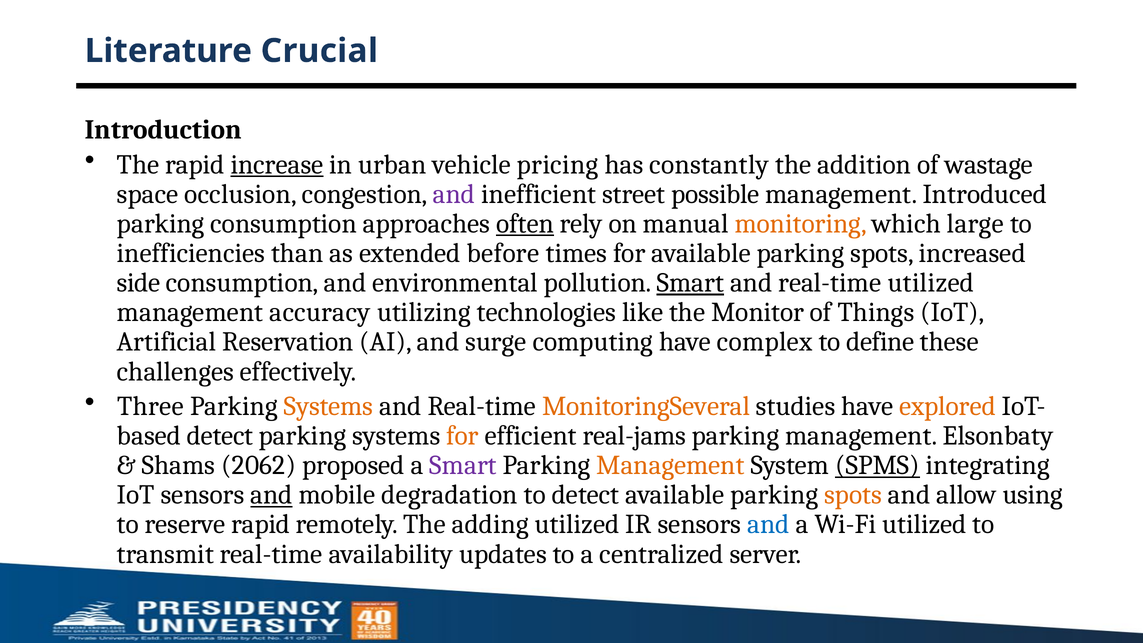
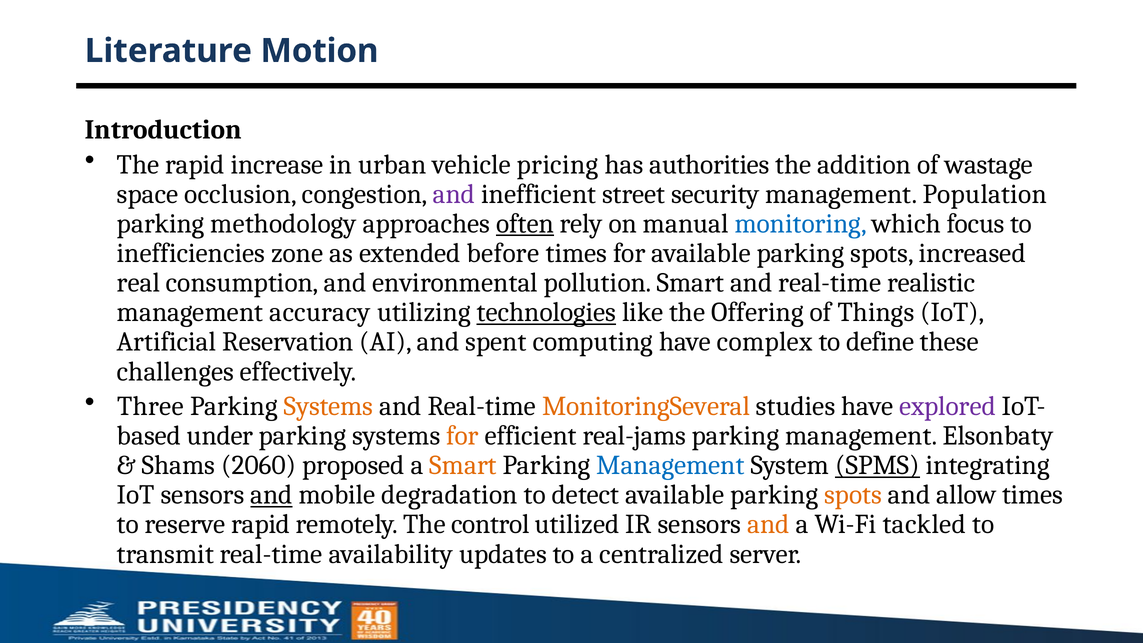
Crucial: Crucial -> Motion
increase underline: present -> none
constantly: constantly -> authorities
possible: possible -> security
Introduced: Introduced -> Population
parking consumption: consumption -> methodology
monitoring colour: orange -> blue
large: large -> focus
than: than -> zone
side: side -> real
Smart at (690, 283) underline: present -> none
real-time utilized: utilized -> realistic
technologies underline: none -> present
Monitor: Monitor -> Offering
surge: surge -> spent
explored colour: orange -> purple
detect at (220, 436): detect -> under
2062: 2062 -> 2060
Smart at (463, 465) colour: purple -> orange
Management at (670, 465) colour: orange -> blue
allow using: using -> times
adding: adding -> control
and at (768, 524) colour: blue -> orange
Wi-Fi utilized: utilized -> tackled
